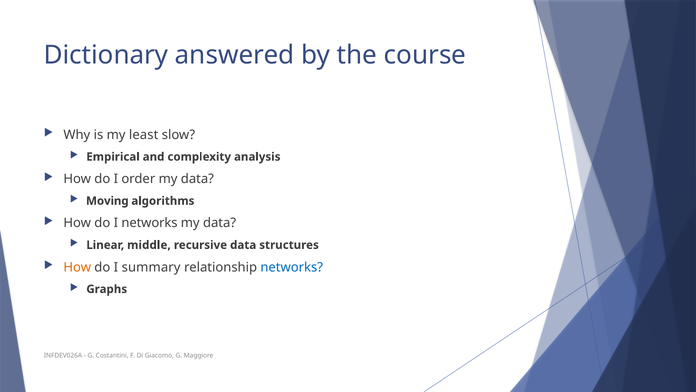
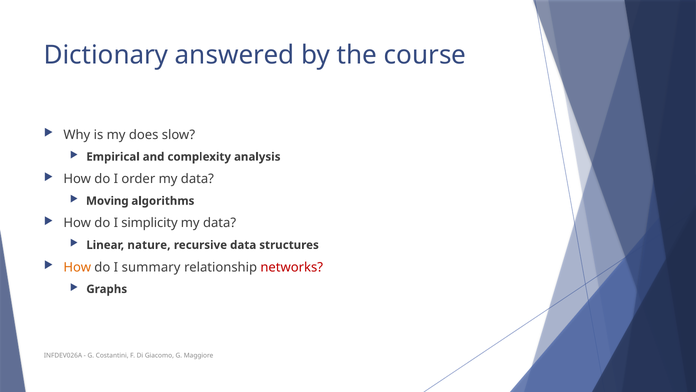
least: least -> does
I networks: networks -> simplicity
middle: middle -> nature
networks at (292, 267) colour: blue -> red
